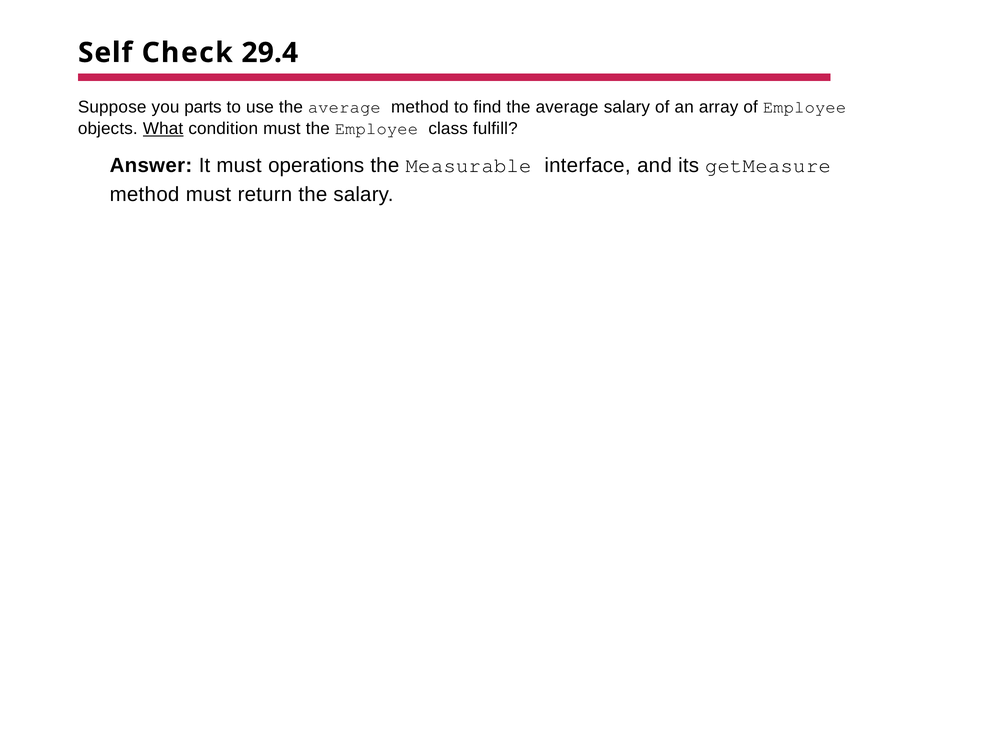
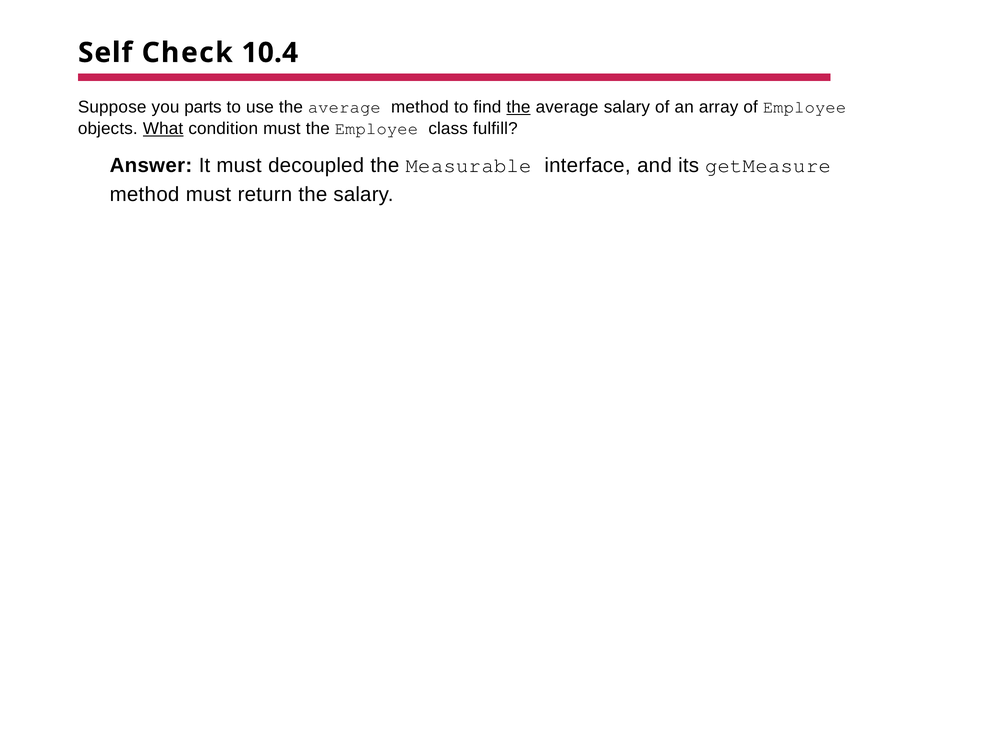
29.4: 29.4 -> 10.4
the at (518, 107) underline: none -> present
operations: operations -> decoupled
